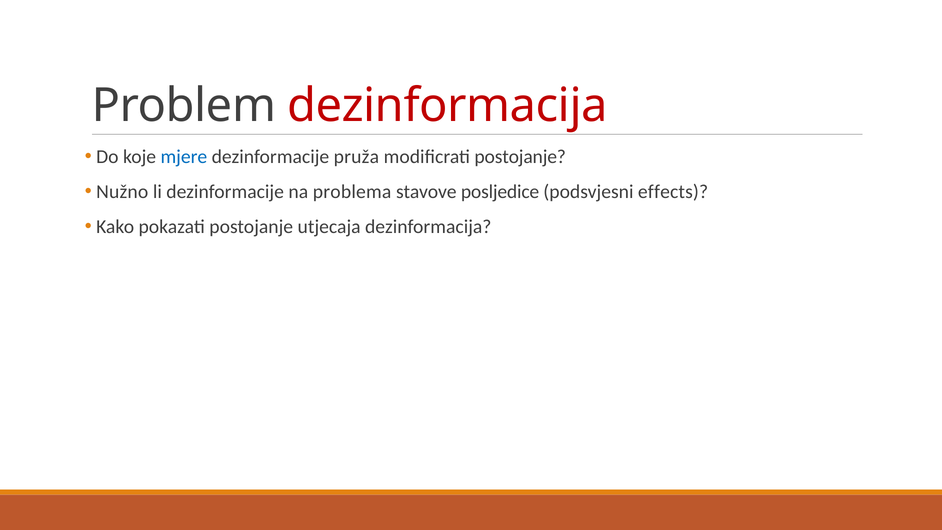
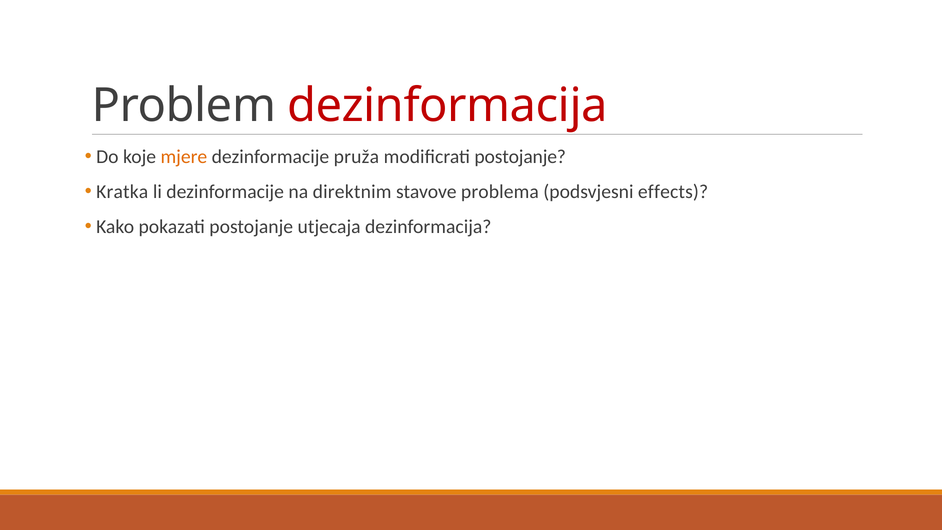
mjere colour: blue -> orange
Nužno: Nužno -> Kratka
problema: problema -> direktnim
posljedice: posljedice -> problema
